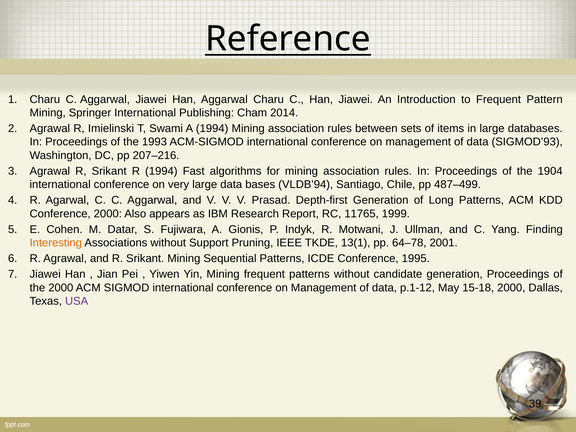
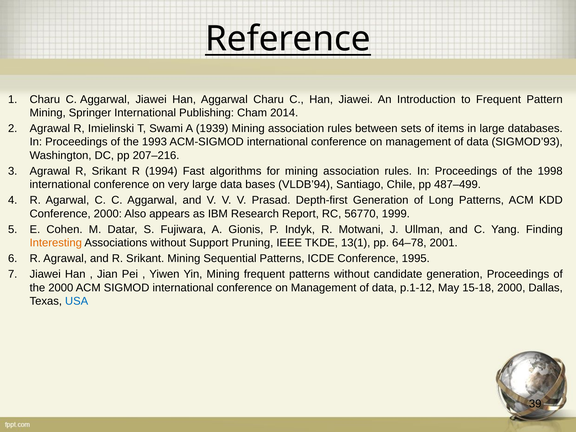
A 1994: 1994 -> 1939
1904: 1904 -> 1998
11765: 11765 -> 56770
USA colour: purple -> blue
